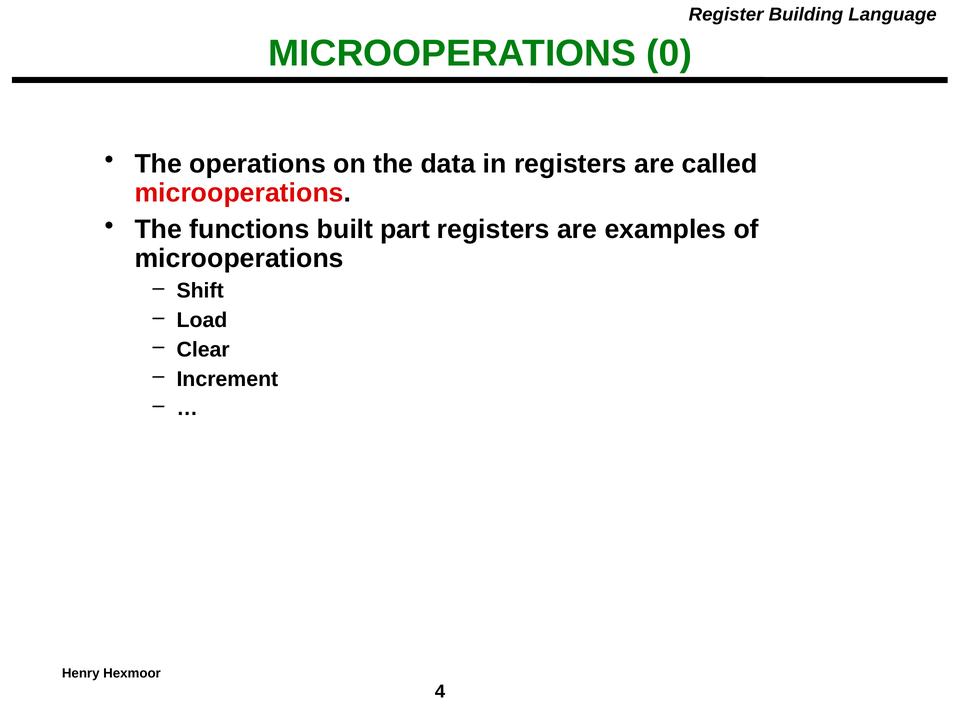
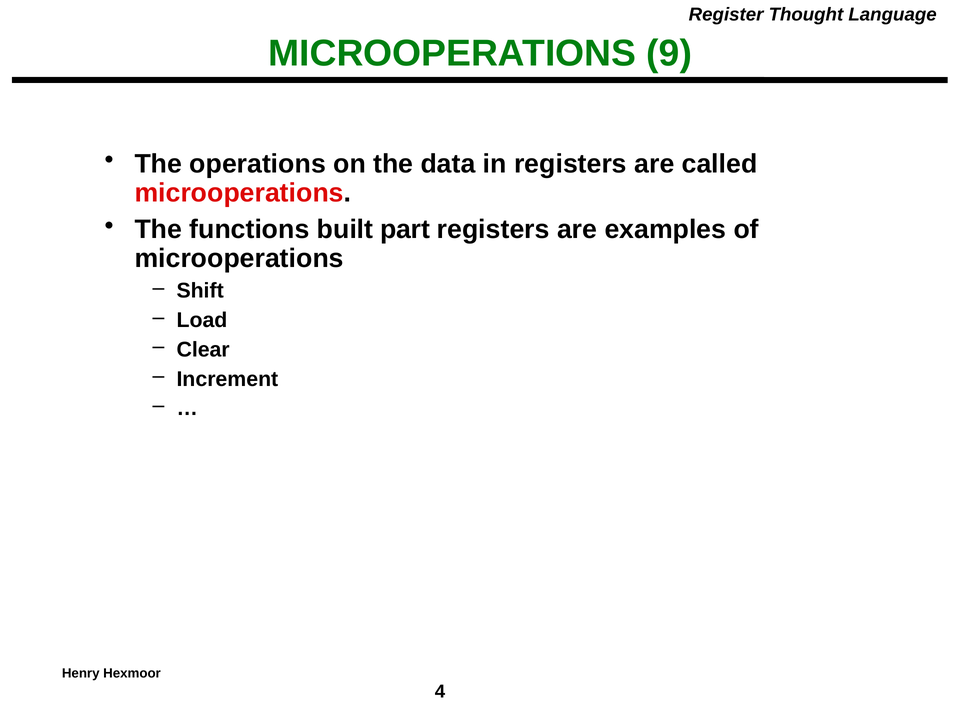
Building: Building -> Thought
0: 0 -> 9
